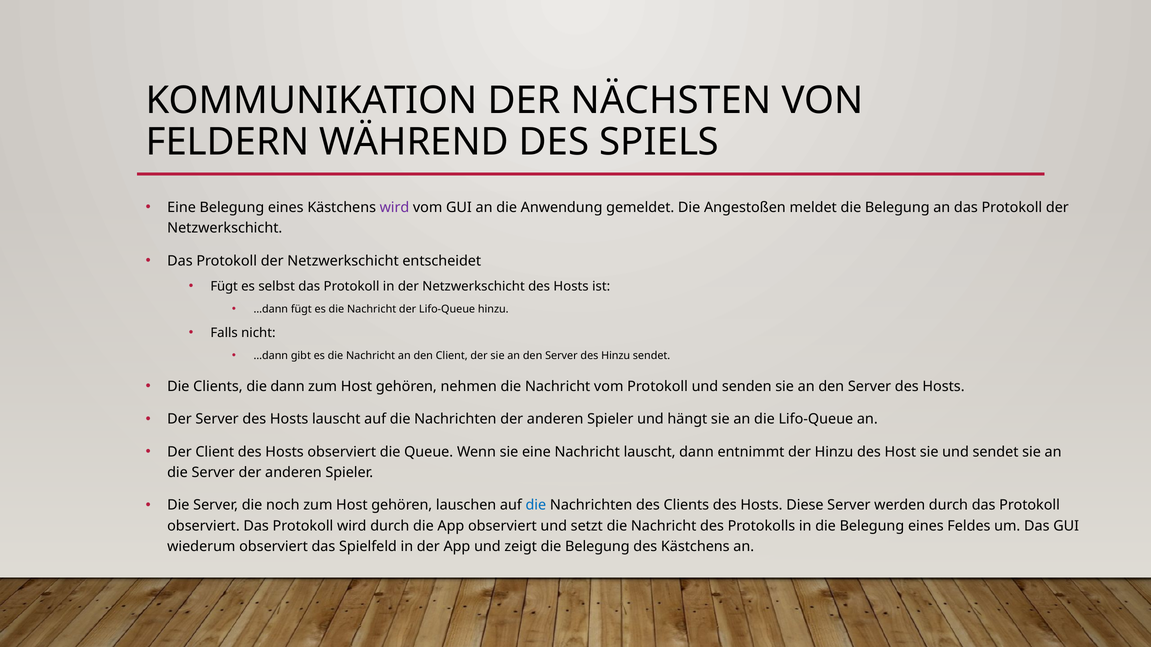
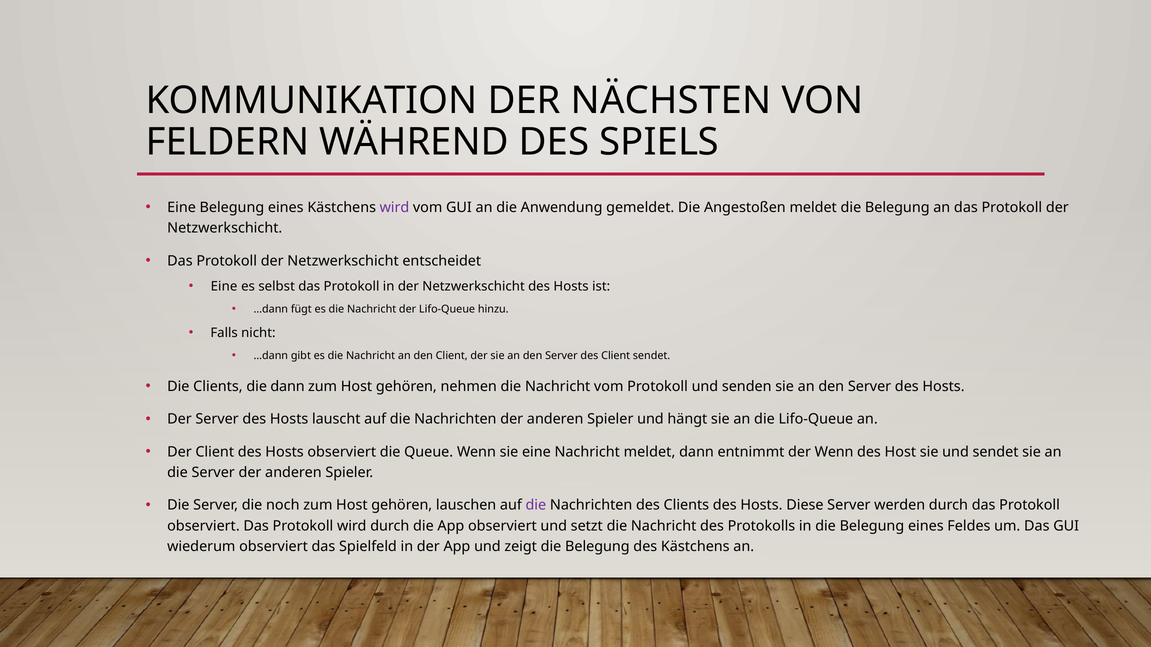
Fügt at (224, 287): Fügt -> Eine
des Hinzu: Hinzu -> Client
Nachricht lauscht: lauscht -> meldet
der Hinzu: Hinzu -> Wenn
die at (536, 506) colour: blue -> purple
